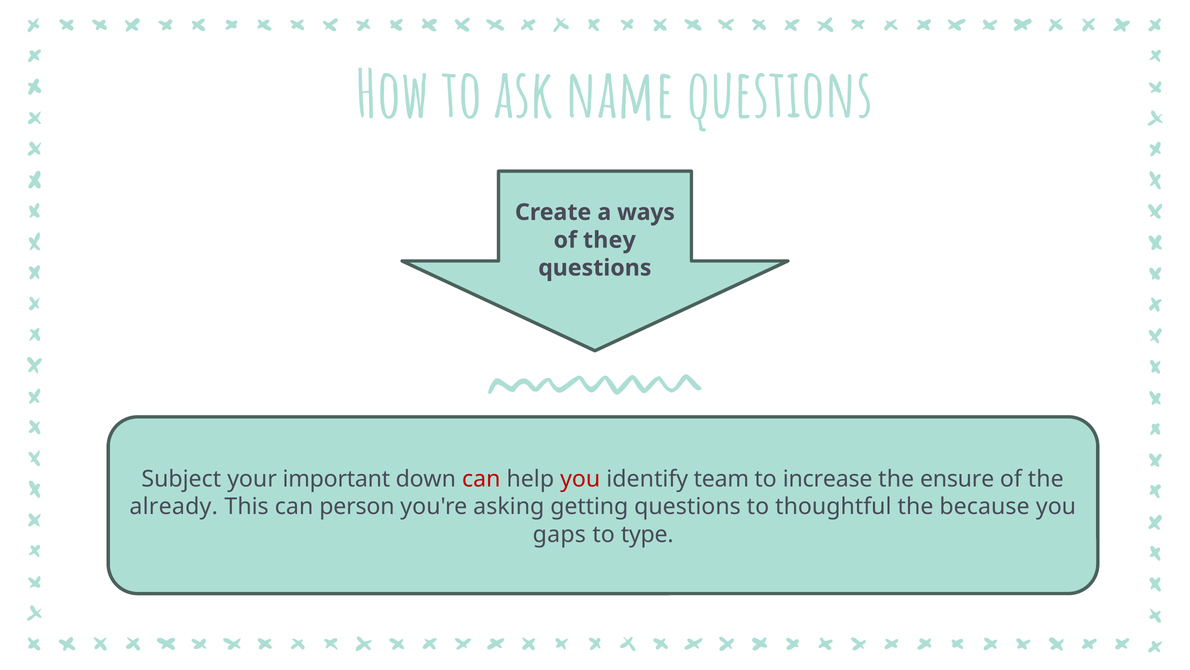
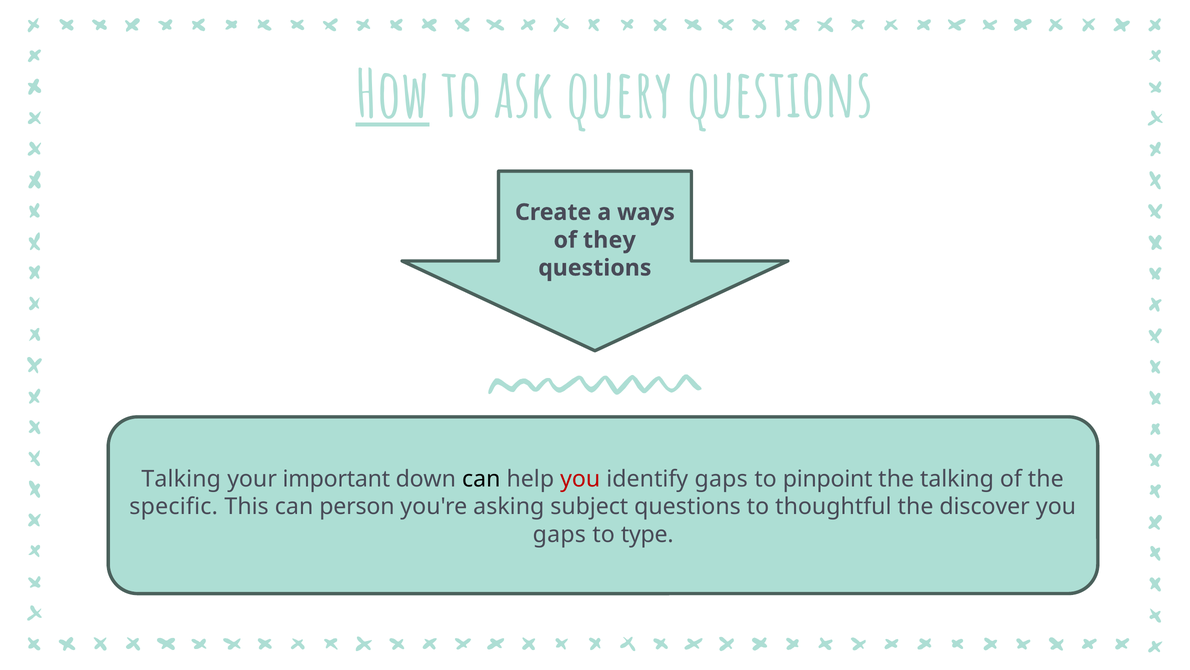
How underline: none -> present
name: name -> query
Subject at (181, 479): Subject -> Talking
can at (481, 479) colour: red -> black
identify team: team -> gaps
increase: increase -> pinpoint
the ensure: ensure -> talking
already: already -> specific
getting: getting -> subject
because: because -> discover
